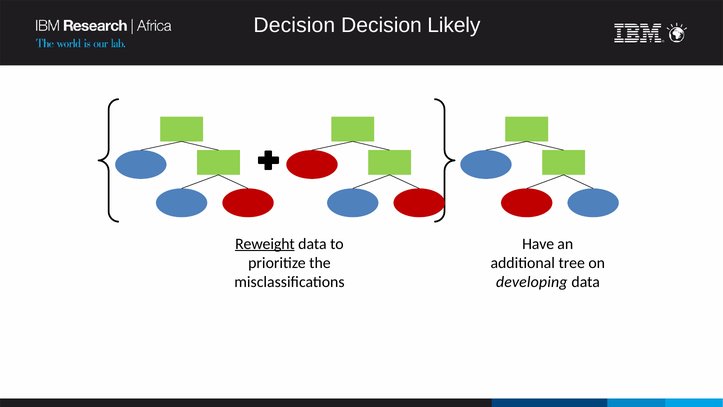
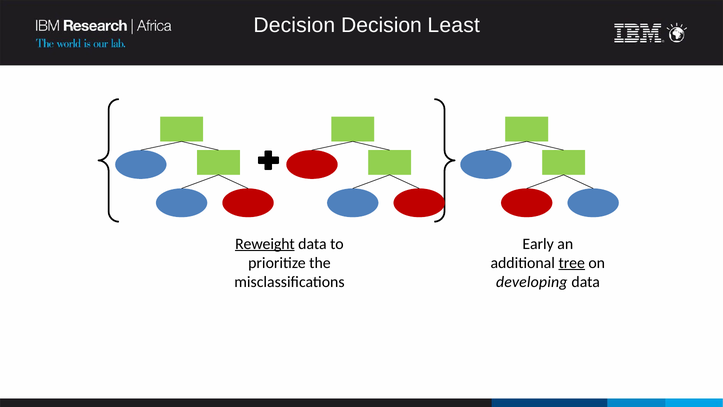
Likely: Likely -> Least
Have: Have -> Early
tree underline: none -> present
